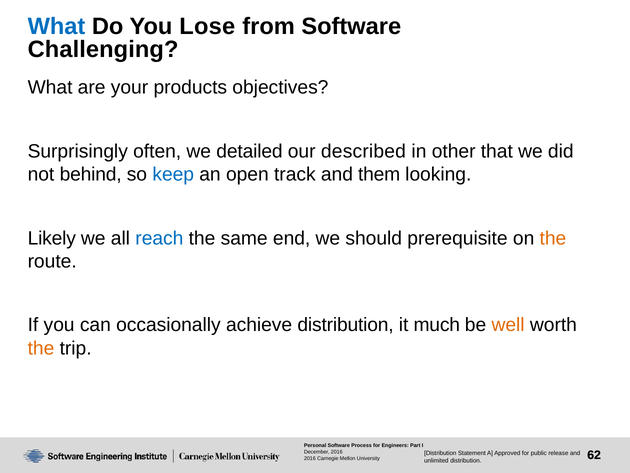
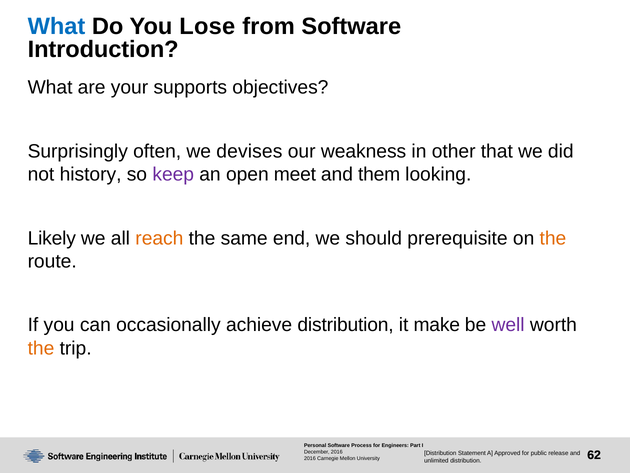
Challenging: Challenging -> Introduction
products: products -> supports
detailed: detailed -> devises
described: described -> weakness
behind: behind -> history
keep colour: blue -> purple
track: track -> meet
reach colour: blue -> orange
much: much -> make
well colour: orange -> purple
